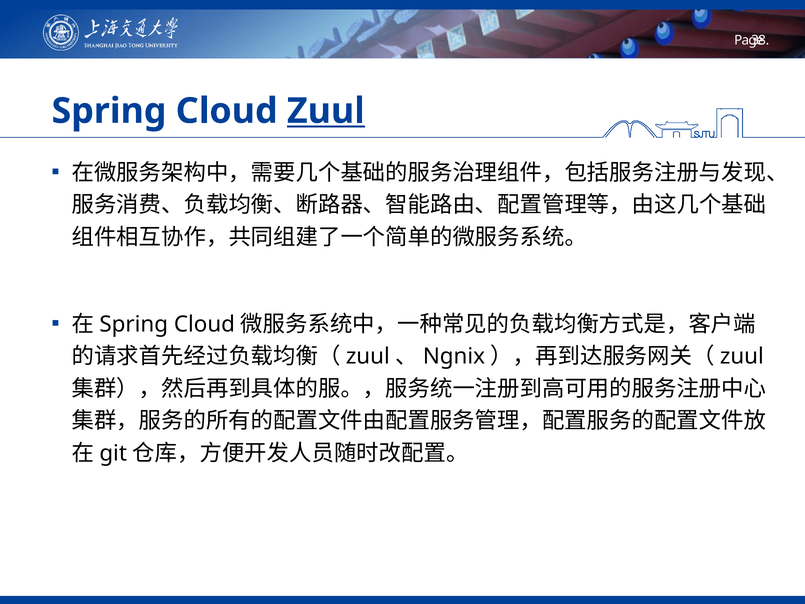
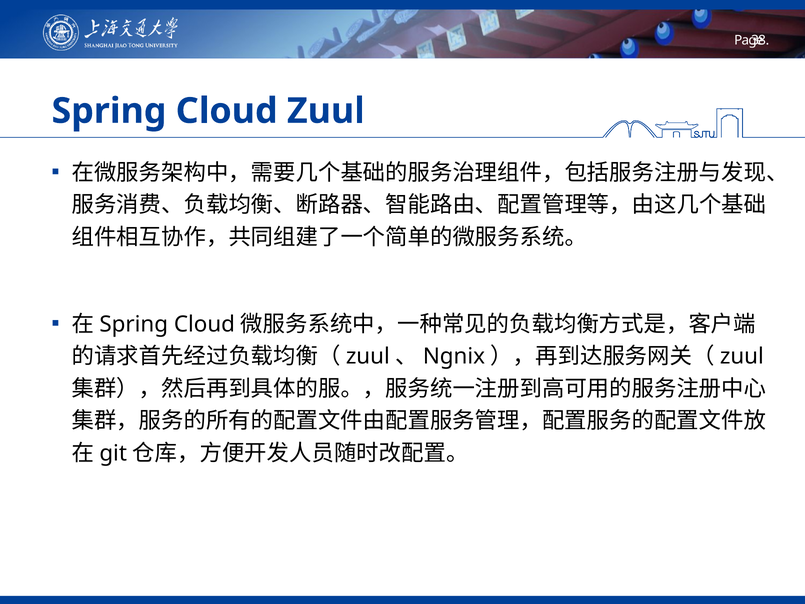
Zuul at (326, 111) underline: present -> none
